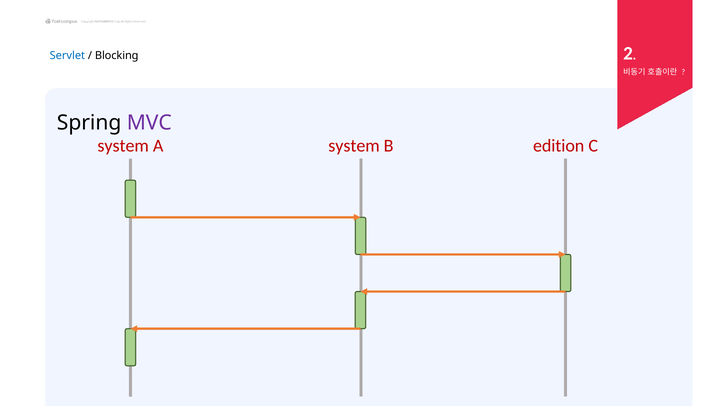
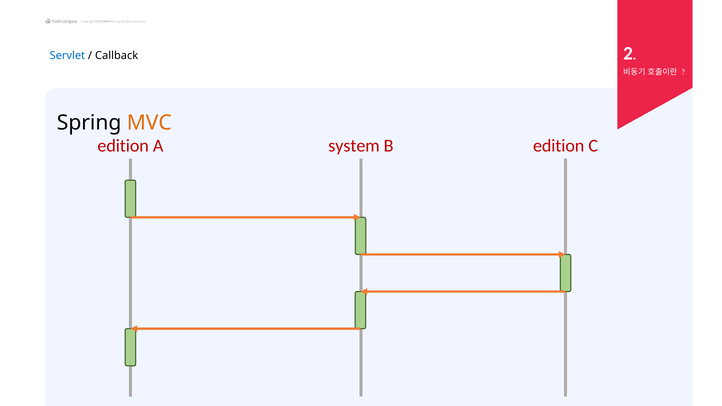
Blocking: Blocking -> Callback
MVC colour: purple -> orange
system at (123, 146): system -> edition
